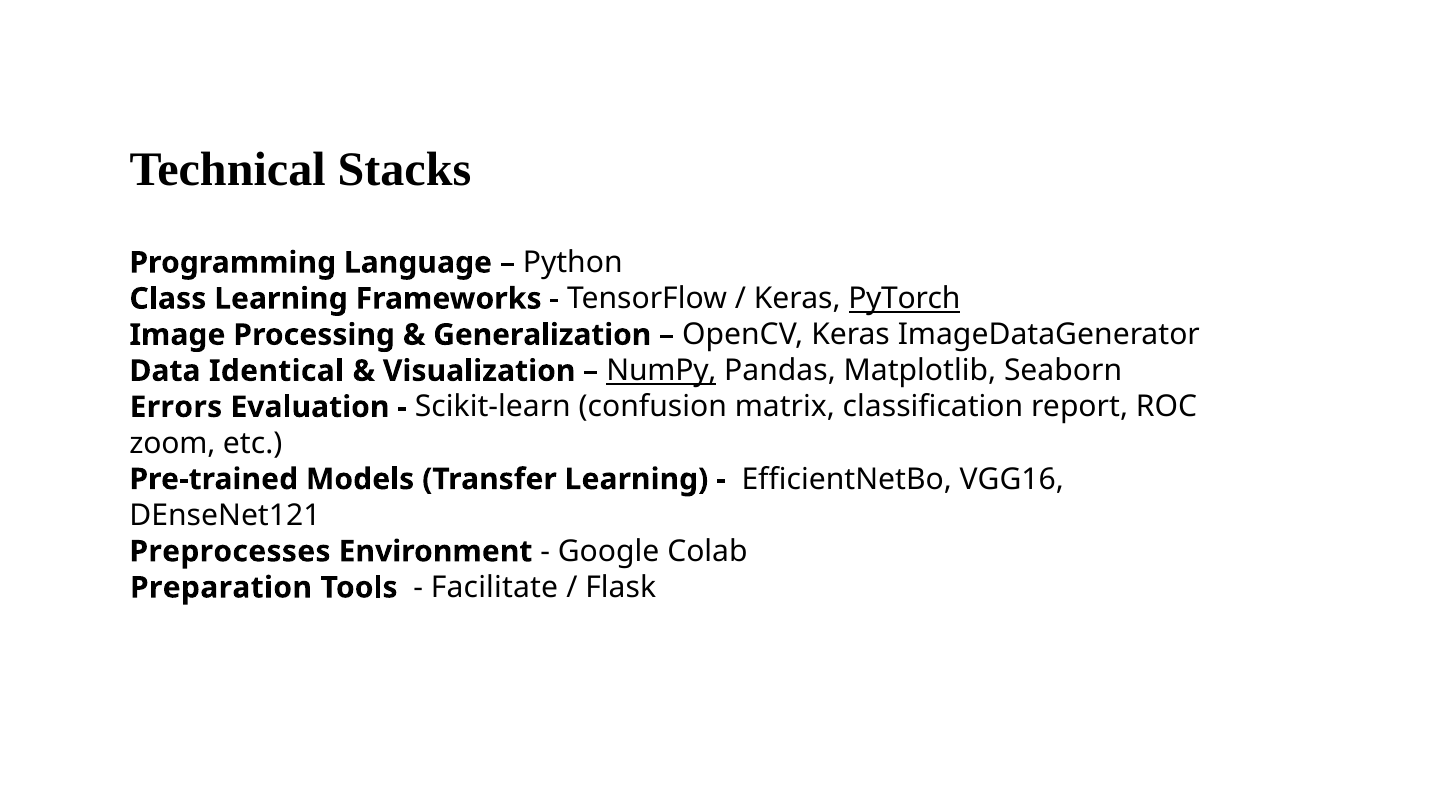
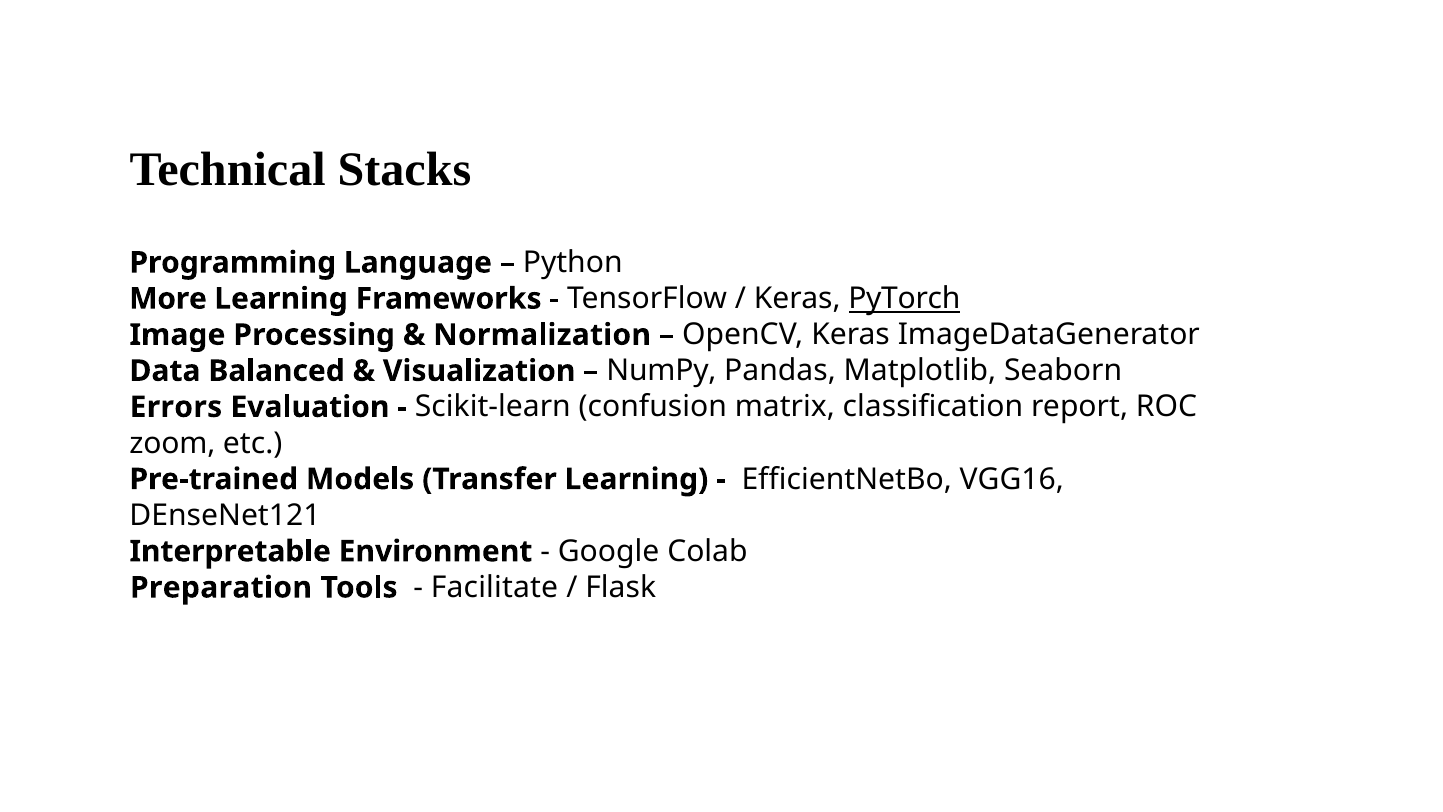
Class: Class -> More
Generalization: Generalization -> Normalization
Identical: Identical -> Balanced
NumPy underline: present -> none
Preprocesses: Preprocesses -> Interpretable
